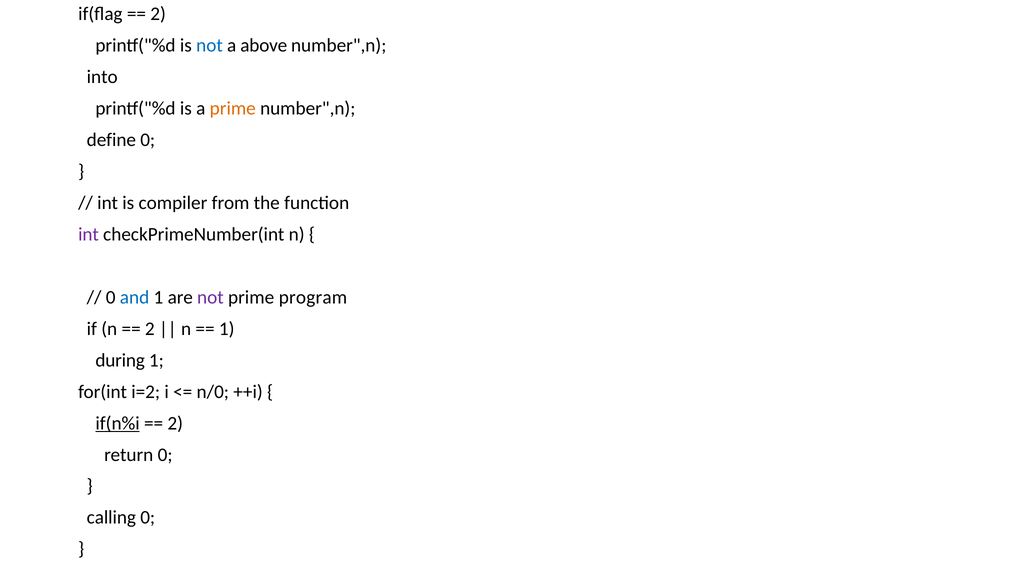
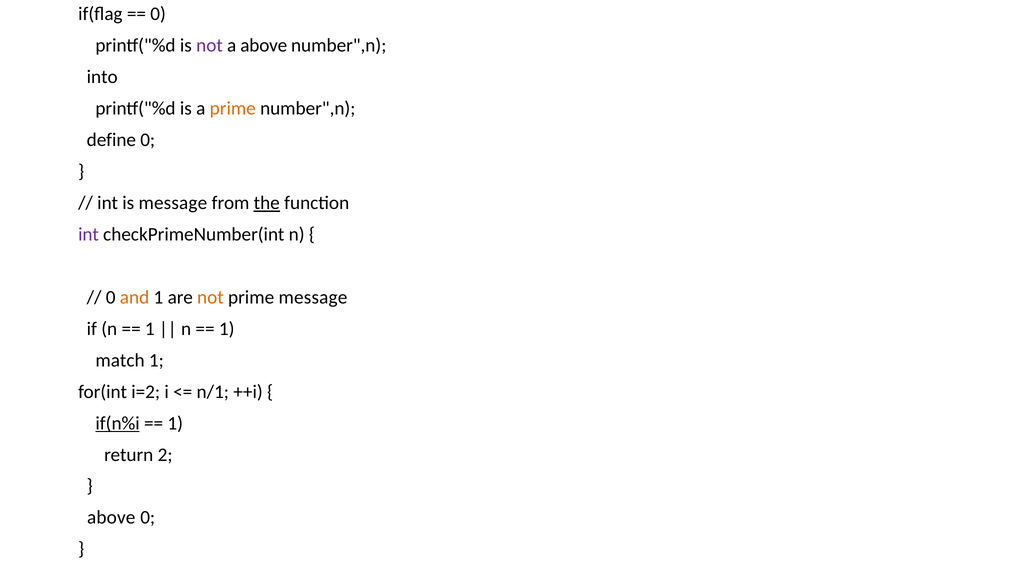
2 at (158, 14): 2 -> 0
not at (210, 46) colour: blue -> purple
is compiler: compiler -> message
the underline: none -> present
and colour: blue -> orange
not at (210, 297) colour: purple -> orange
prime program: program -> message
2 at (150, 329): 2 -> 1
during: during -> match
n/0: n/0 -> n/1
2 at (175, 423): 2 -> 1
return 0: 0 -> 2
calling at (111, 517): calling -> above
